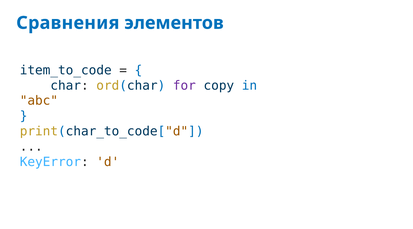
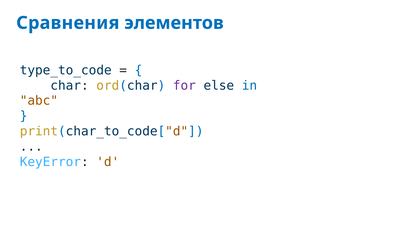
item_to_code: item_to_code -> type_to_code
copy: copy -> else
